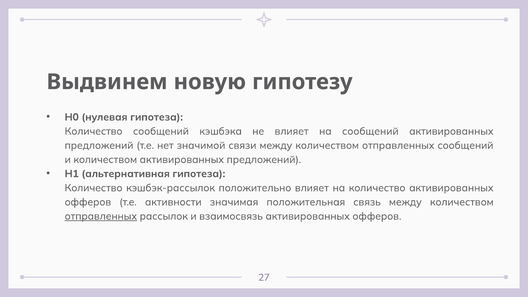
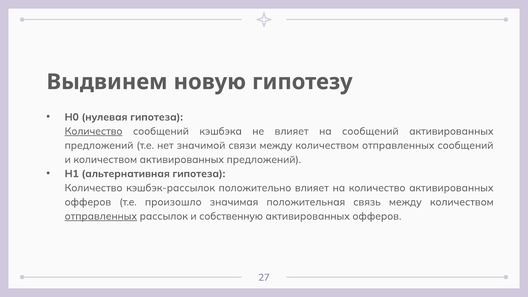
Количество at (94, 131) underline: none -> present
активности: активности -> произошло
взаимосвязь: взаимосвязь -> собственную
